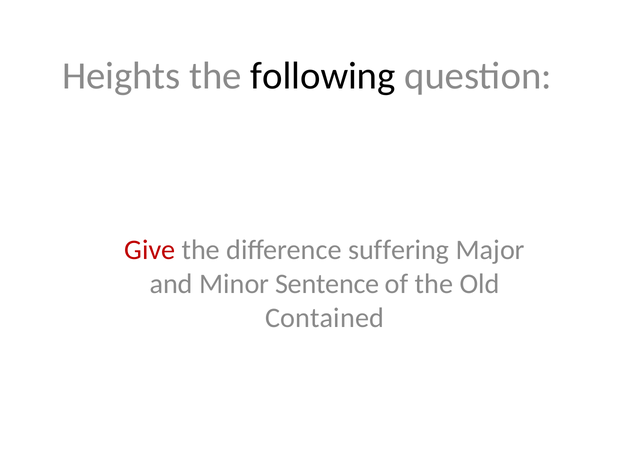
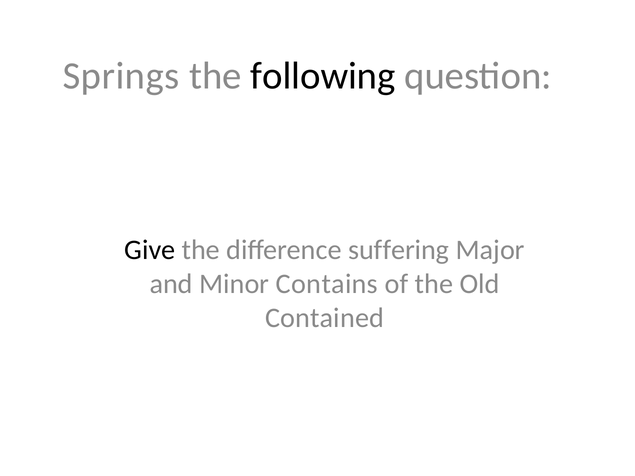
Heights: Heights -> Springs
Give colour: red -> black
Sentence: Sentence -> Contains
